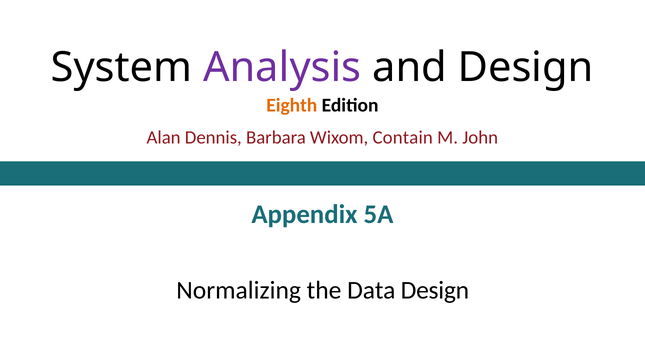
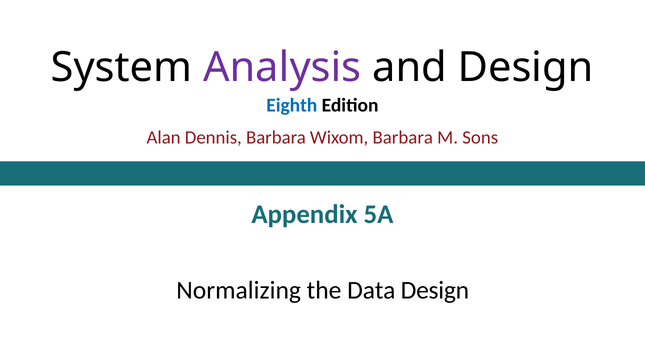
Eighth colour: orange -> blue
Wixom Contain: Contain -> Barbara
John: John -> Sons
